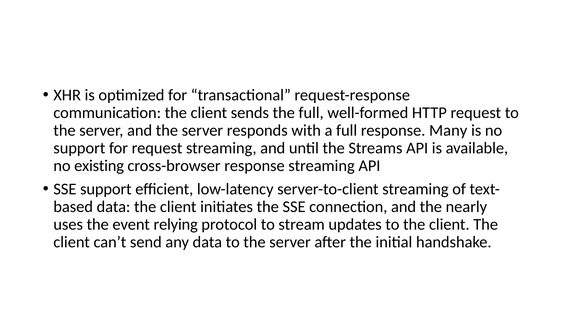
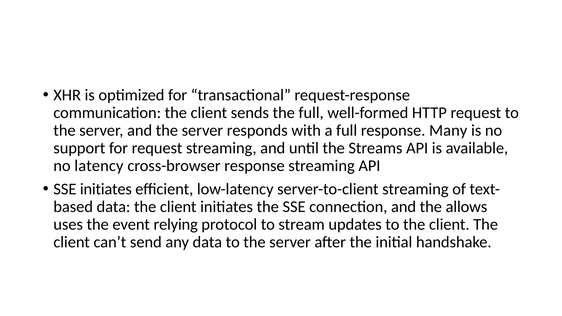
existing: existing -> latency
SSE support: support -> initiates
nearly: nearly -> allows
